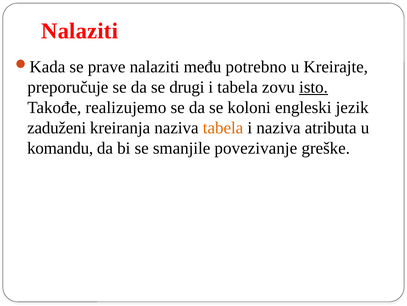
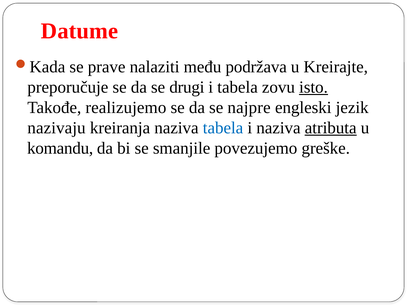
Nalaziti at (80, 31): Nalaziti -> Datume
potrebno: potrebno -> podržava
koloni: koloni -> najpre
zaduženi: zaduženi -> nazivaju
tabela at (223, 128) colour: orange -> blue
atributa underline: none -> present
povezivanje: povezivanje -> povezujemo
